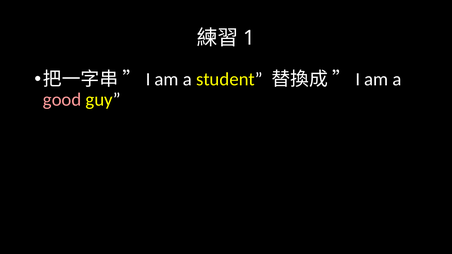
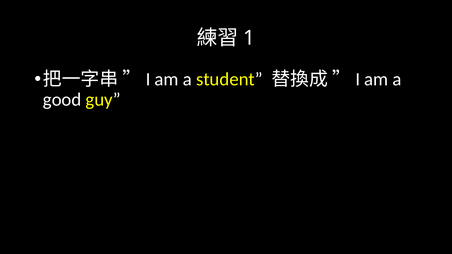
good colour: pink -> white
